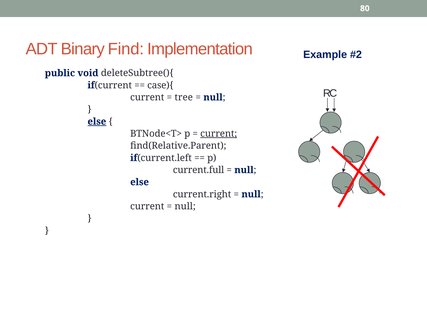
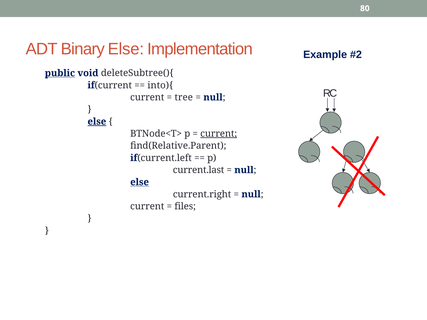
Binary Find: Find -> Else
public underline: none -> present
case){: case){ -> into){
current.full: current.full -> current.last
else at (140, 182) underline: none -> present
null at (185, 206): null -> files
